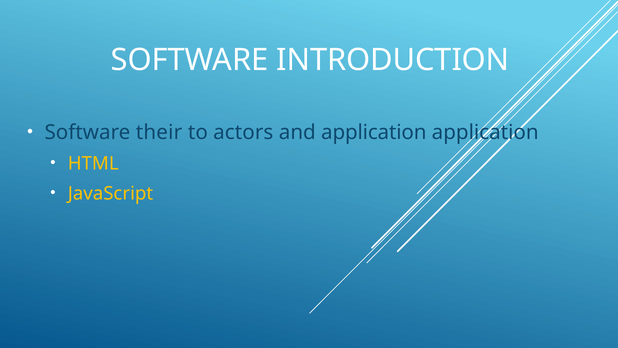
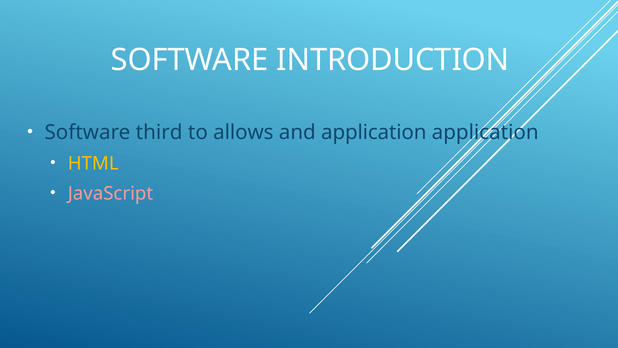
their: their -> third
actors: actors -> allows
JavaScript colour: yellow -> pink
